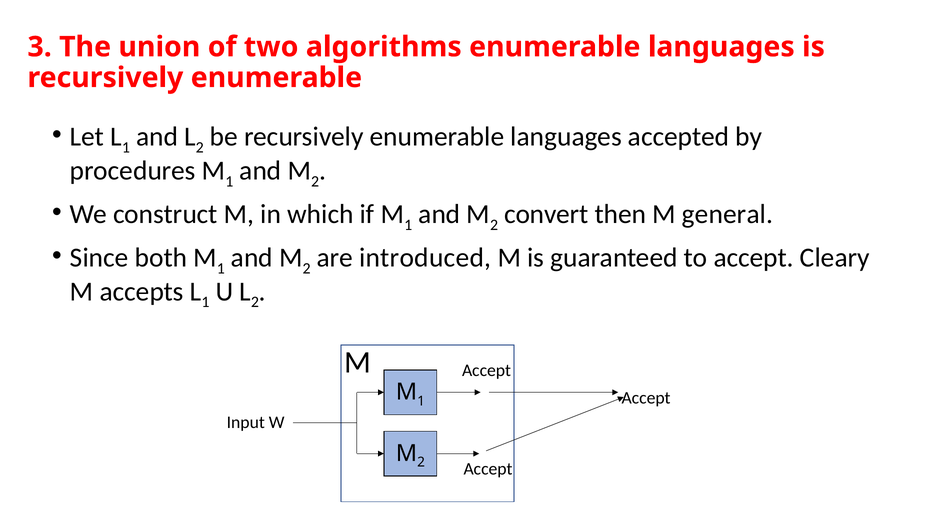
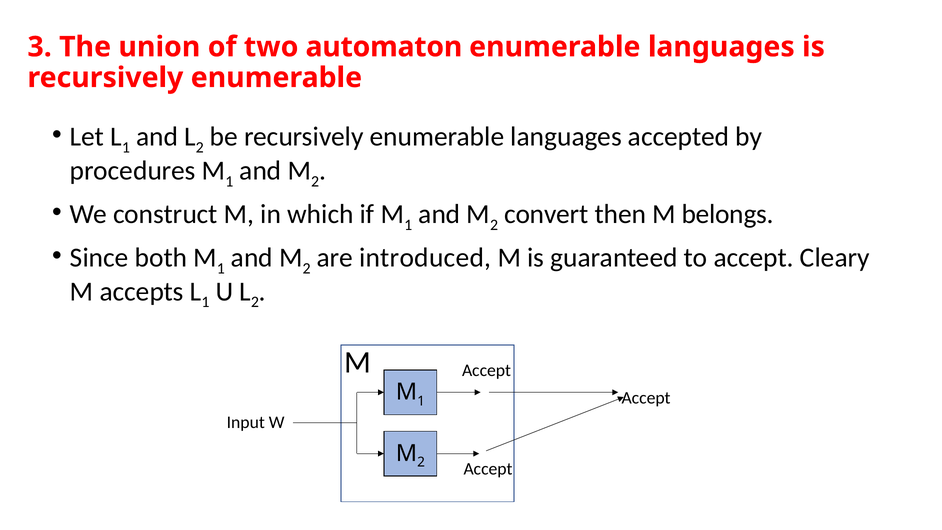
algorithms: algorithms -> automaton
general: general -> belongs
